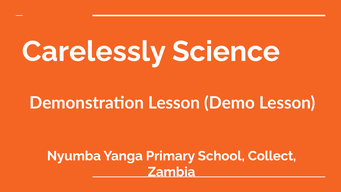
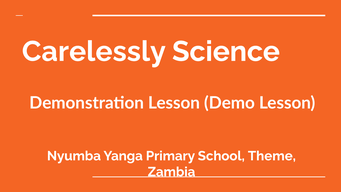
Collect: Collect -> Theme
